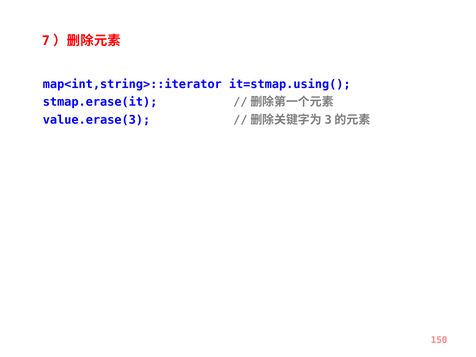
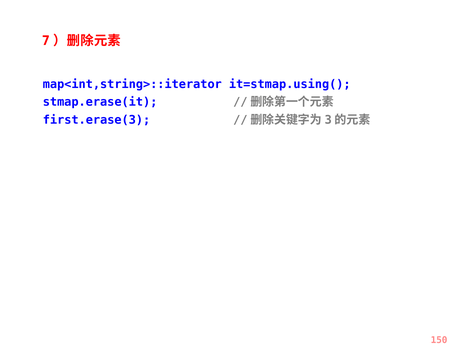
value.erase(3: value.erase(3 -> first.erase(3
